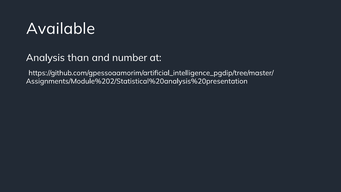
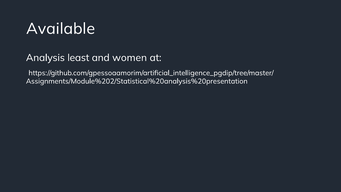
than: than -> least
number: number -> women
